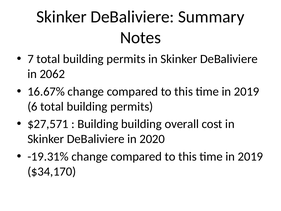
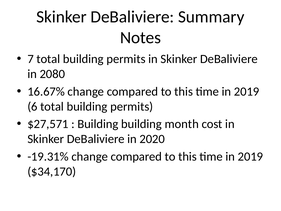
2062: 2062 -> 2080
overall: overall -> month
